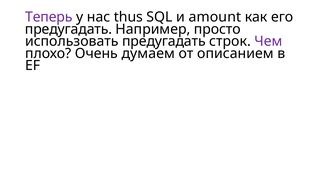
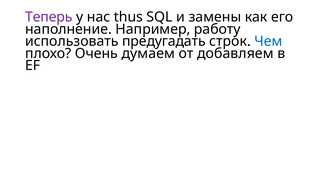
amount: amount -> замены
предугадать at (69, 29): предугадать -> наполнение
просто: просто -> работу
Чем colour: purple -> blue
описанием: описанием -> добавляем
